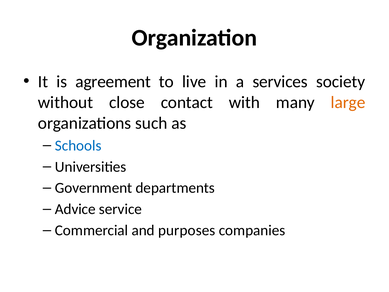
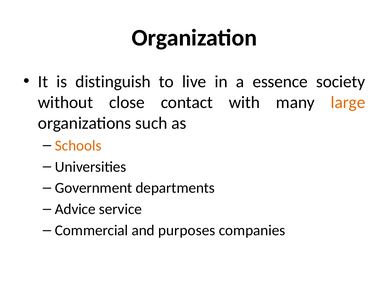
agreement: agreement -> distinguish
services: services -> essence
Schools colour: blue -> orange
